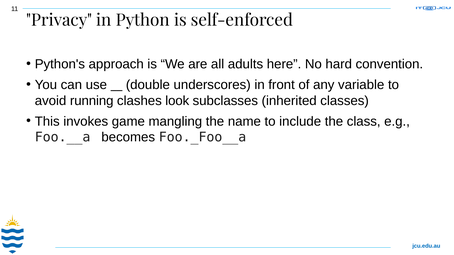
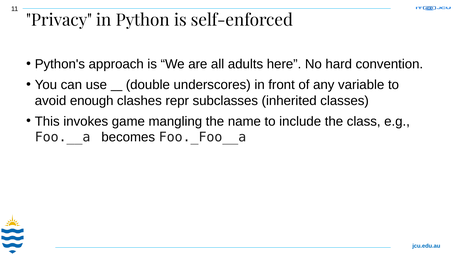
running: running -> enough
look: look -> repr
